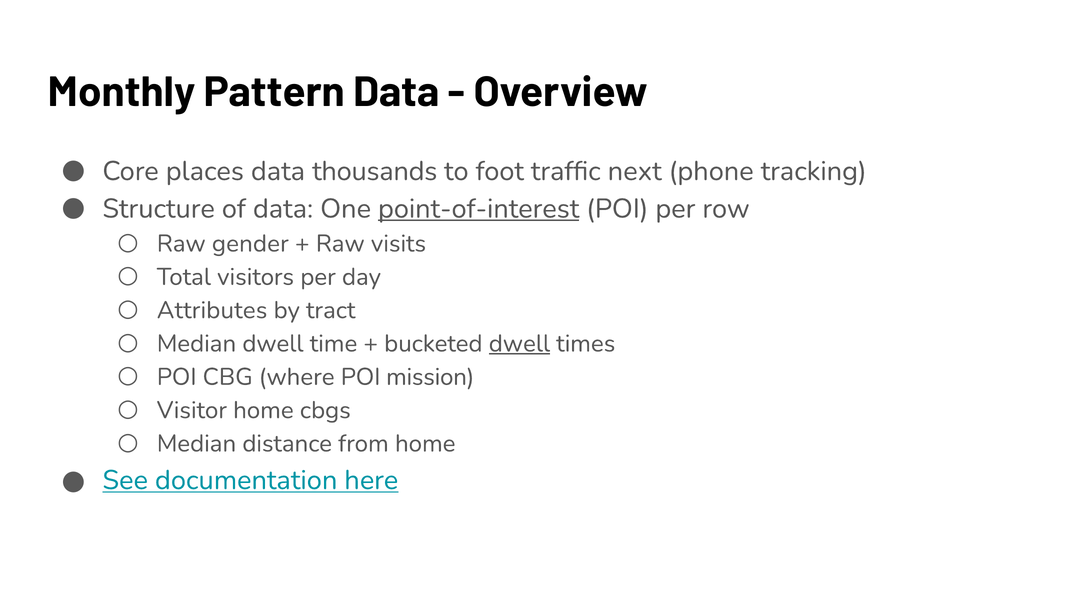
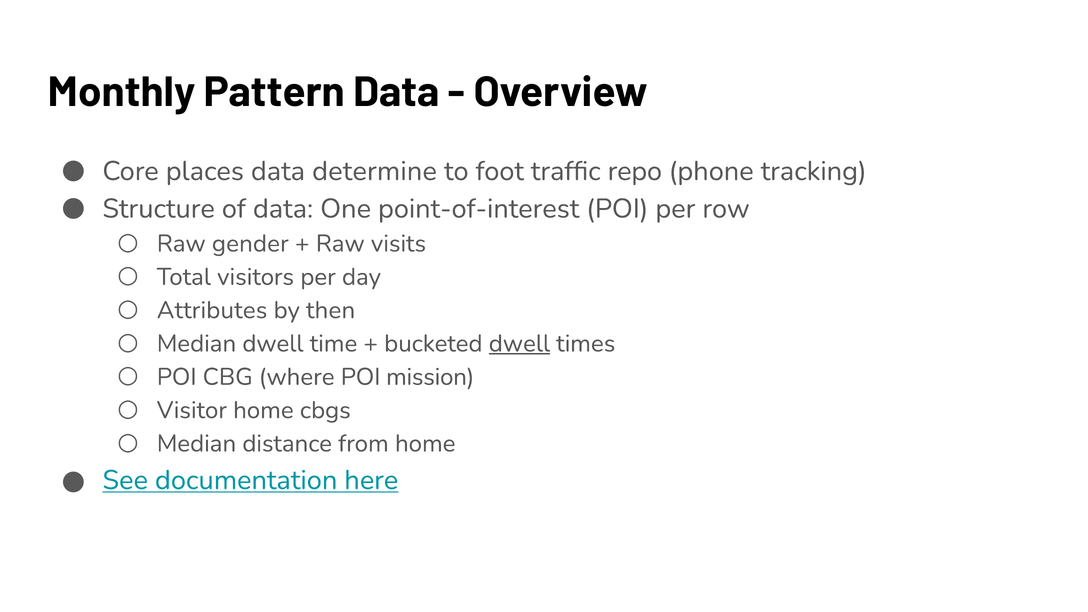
thousands: thousands -> determine
next: next -> repo
point-of-interest underline: present -> none
tract: tract -> then
